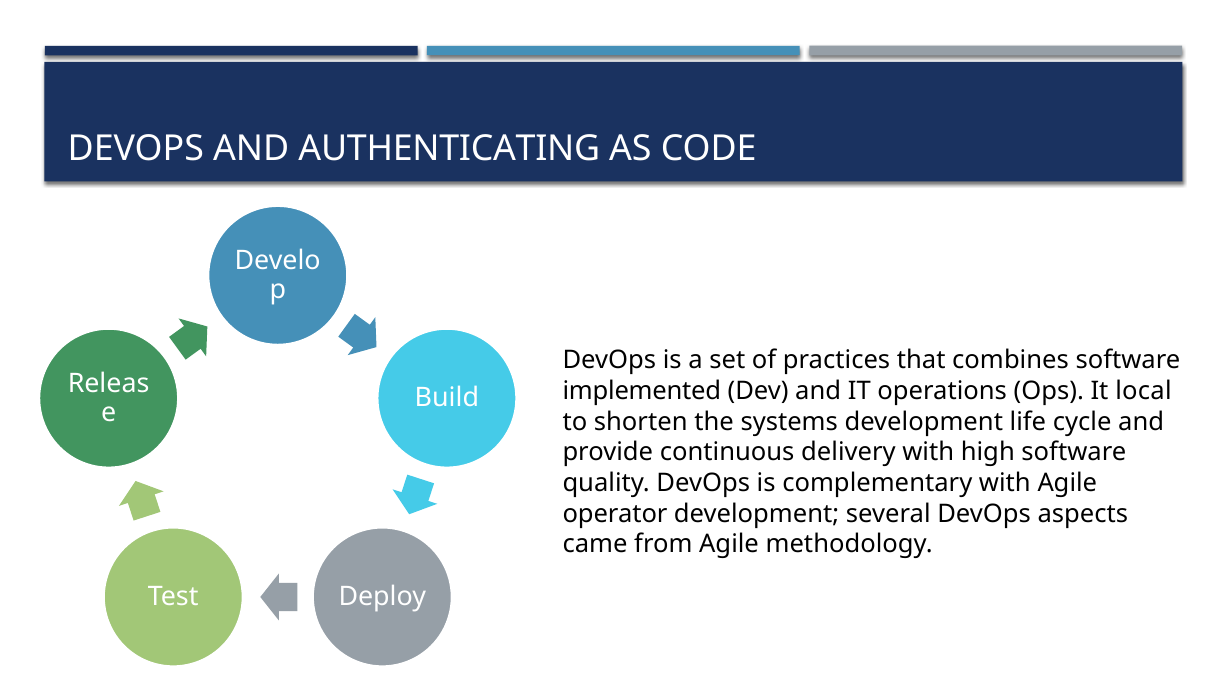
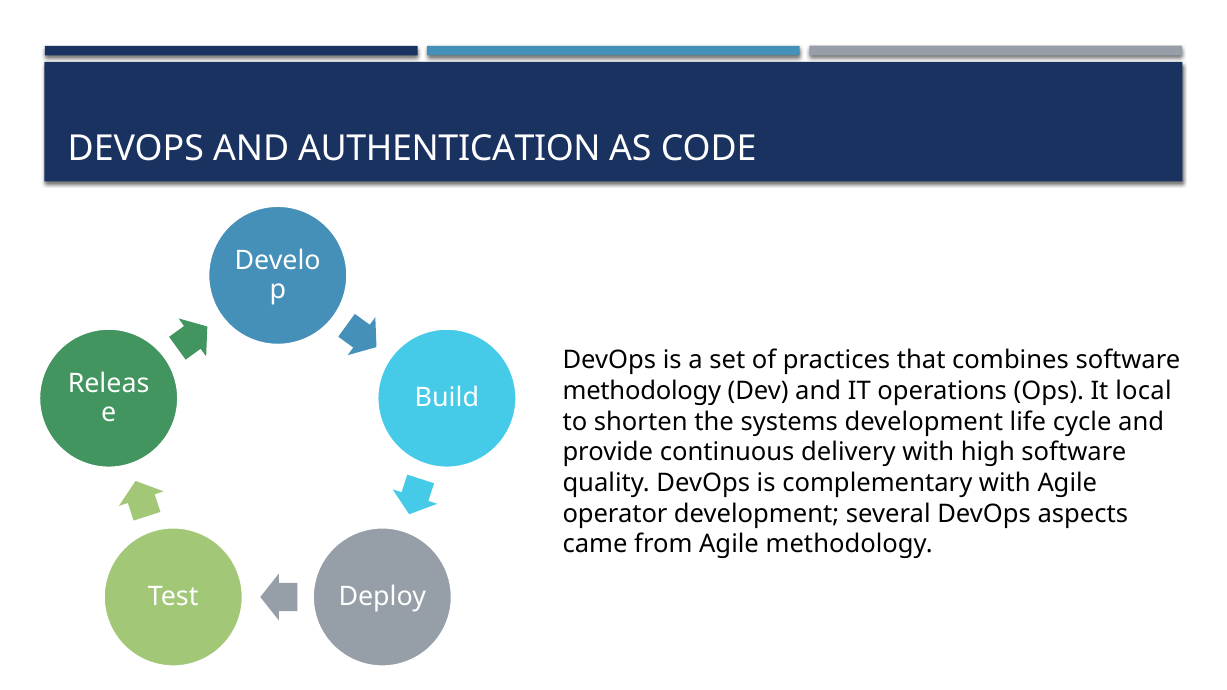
AUTHENTICATING: AUTHENTICATING -> AUTHENTICATION
implemented at (642, 391): implemented -> methodology
